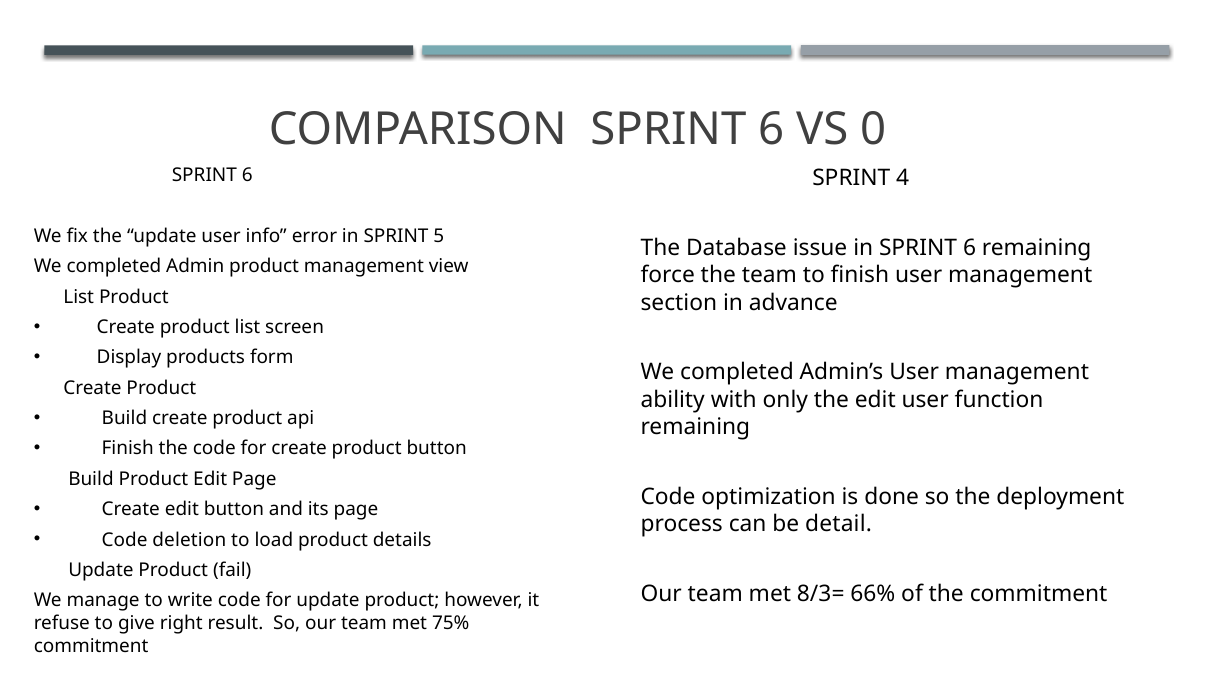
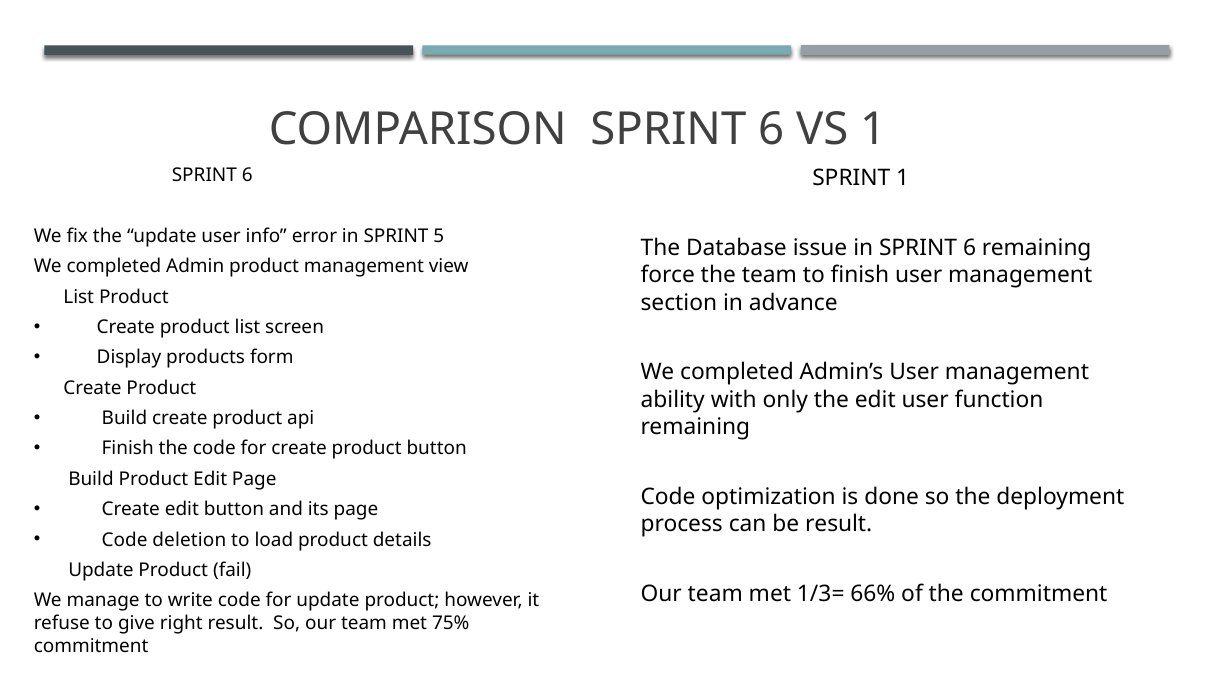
VS 0: 0 -> 1
SPRINT 4: 4 -> 1
be detail: detail -> result
8/3=: 8/3= -> 1/3=
